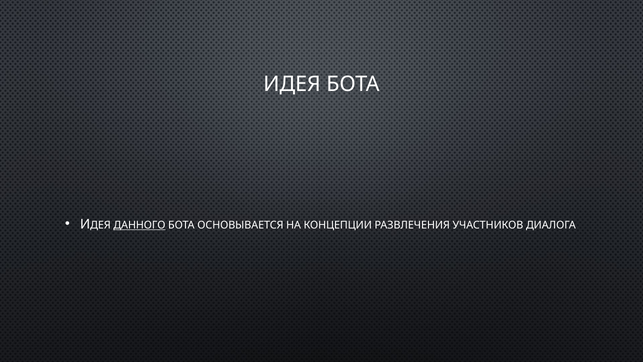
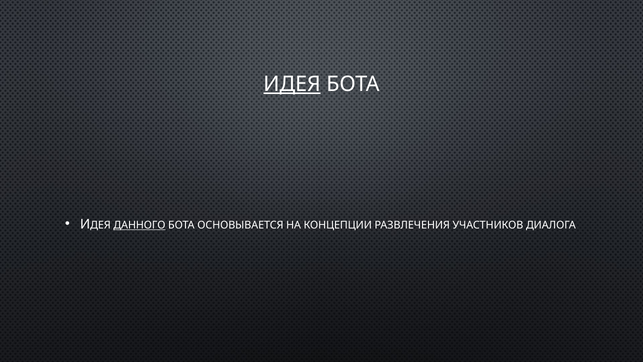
ИДЕЯ underline: none -> present
